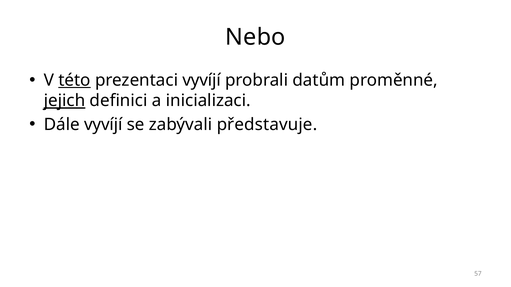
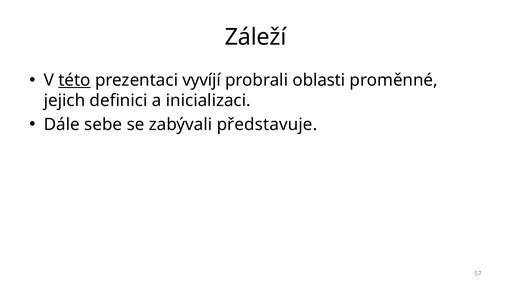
Nebo: Nebo -> Záleží
datům: datům -> oblasti
jejich underline: present -> none
Dále vyvíjí: vyvíjí -> sebe
